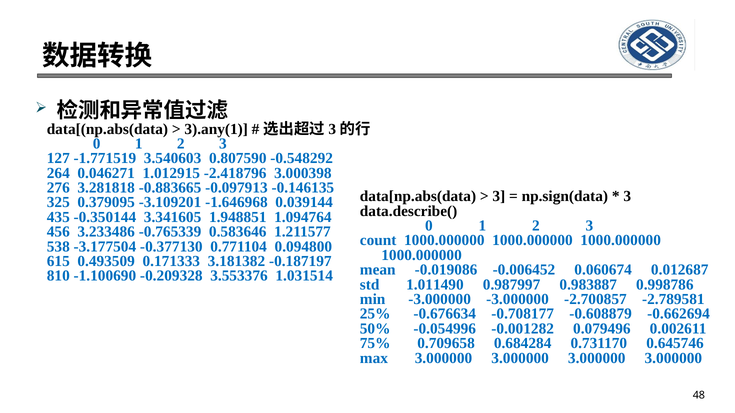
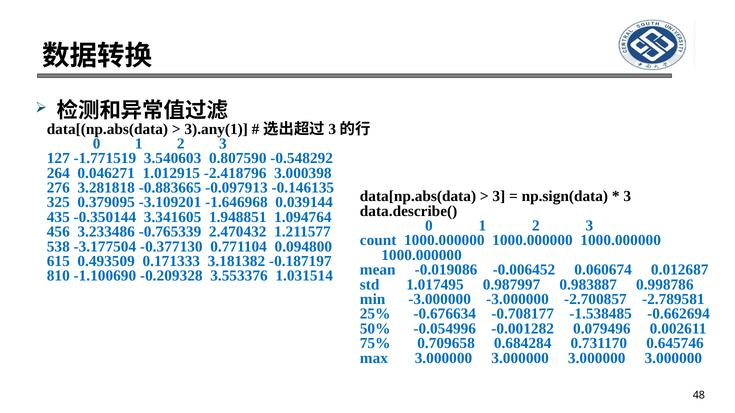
0.583646: 0.583646 -> 2.470432
1.011490: 1.011490 -> 1.017495
-0.608879: -0.608879 -> -1.538485
